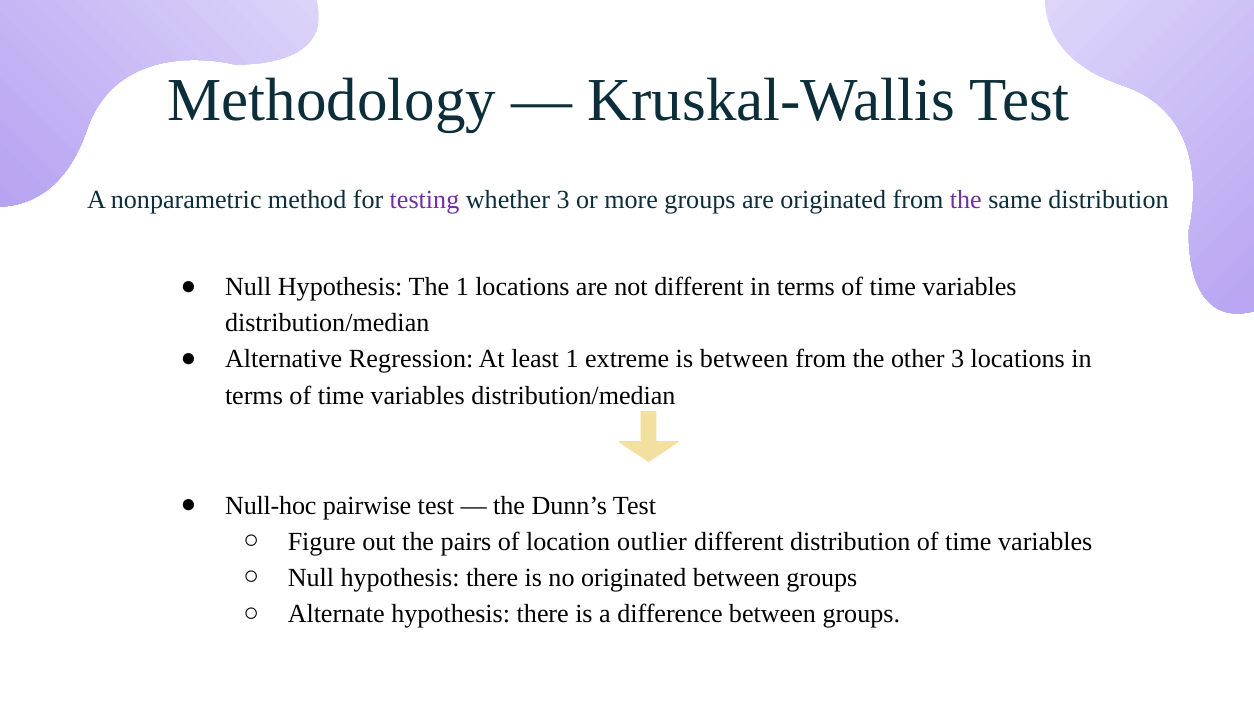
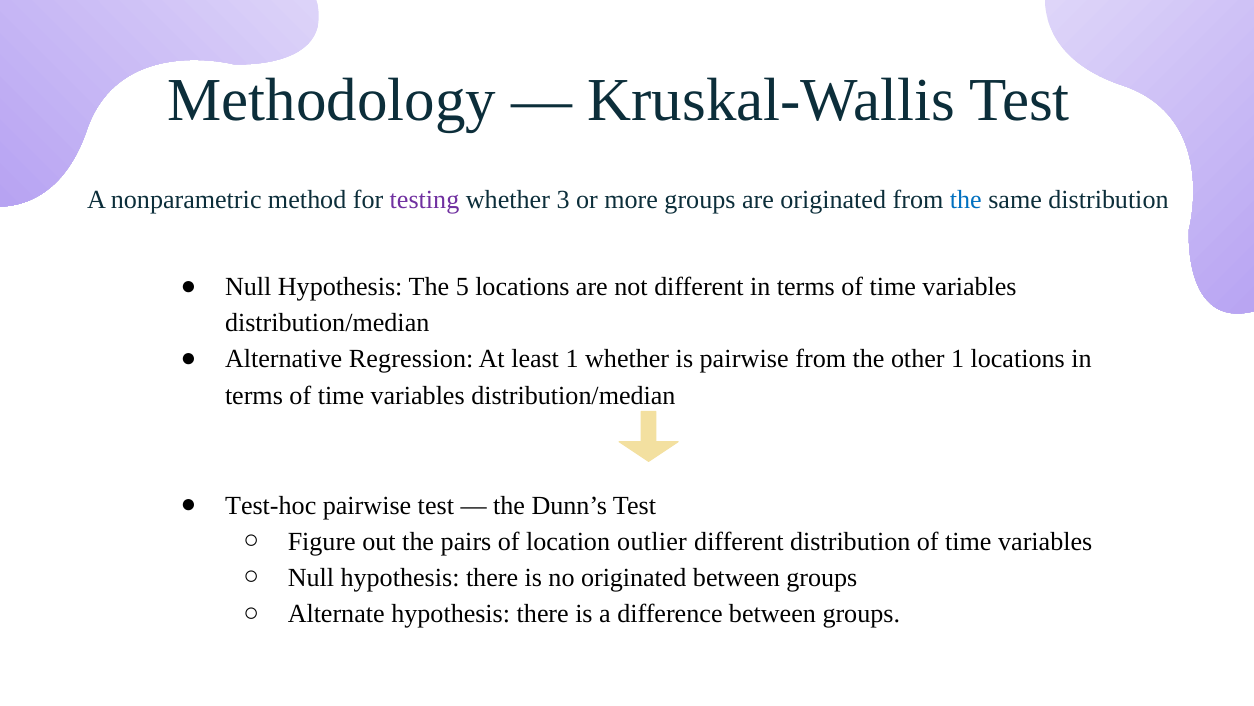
the at (966, 200) colour: purple -> blue
The 1: 1 -> 5
1 extreme: extreme -> whether
is between: between -> pairwise
other 3: 3 -> 1
Null-hoc: Null-hoc -> Test-hoc
